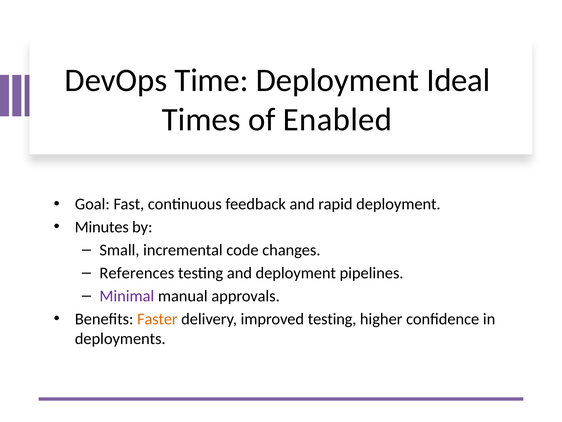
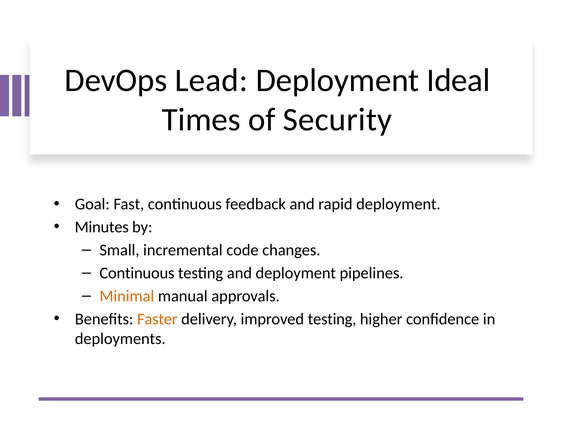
Time: Time -> Lead
Enabled: Enabled -> Security
References at (137, 273): References -> Continuous
Minimal colour: purple -> orange
